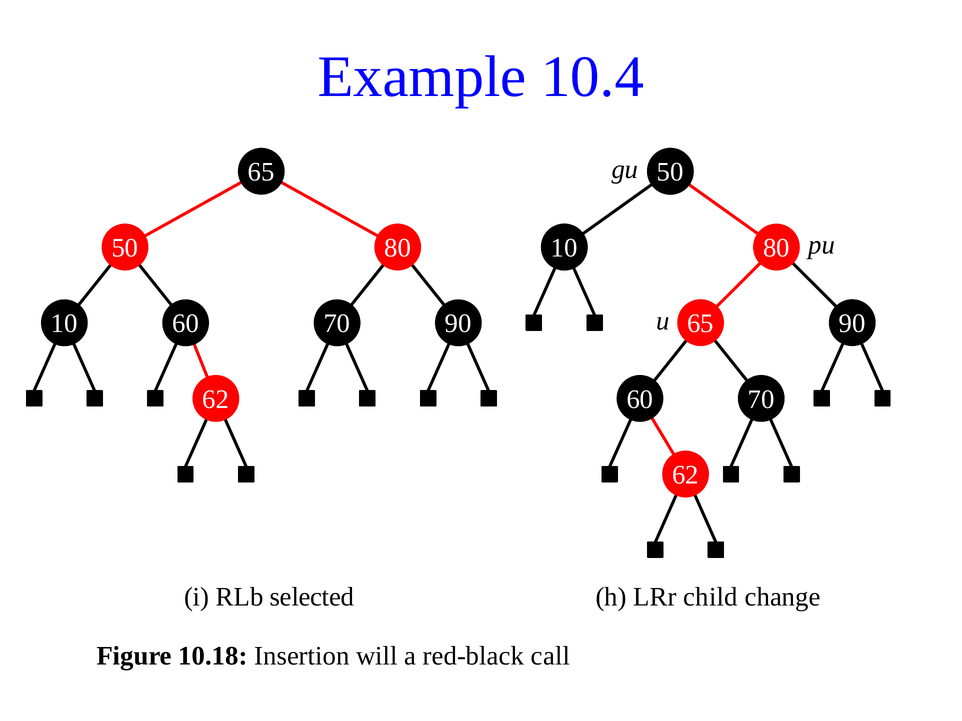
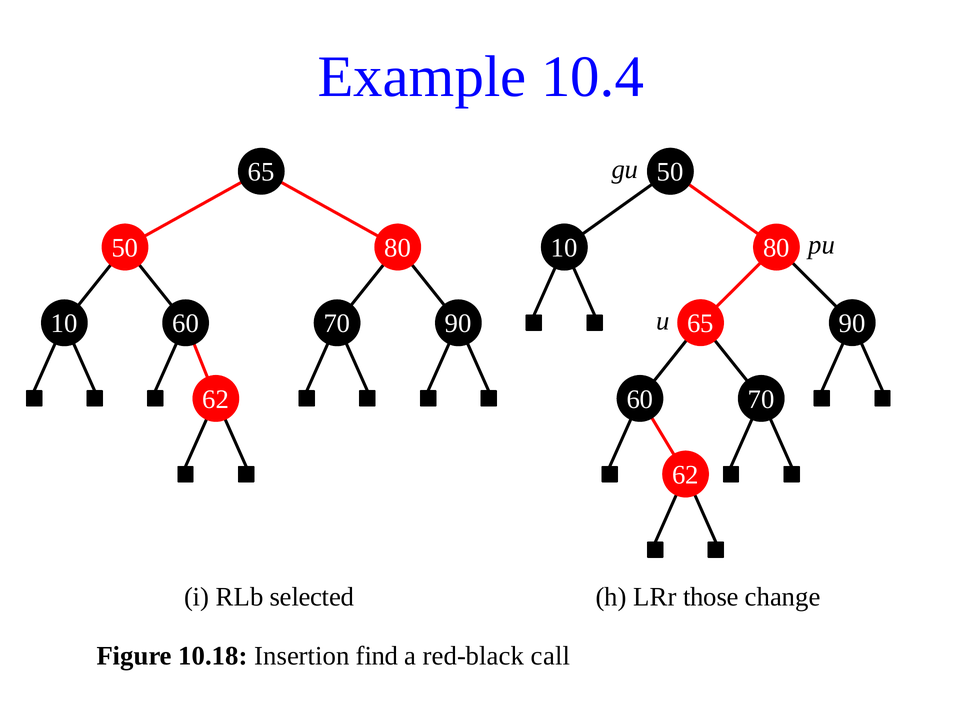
child: child -> those
will: will -> find
